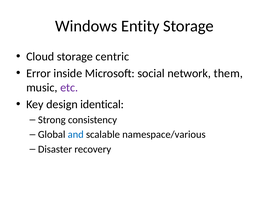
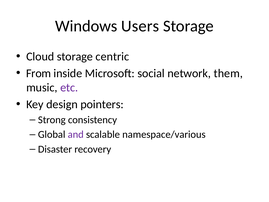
Entity: Entity -> Users
Error: Error -> From
identical: identical -> pointers
and colour: blue -> purple
